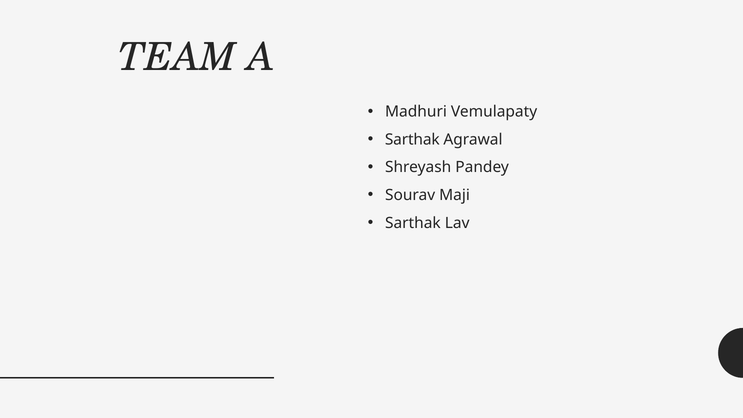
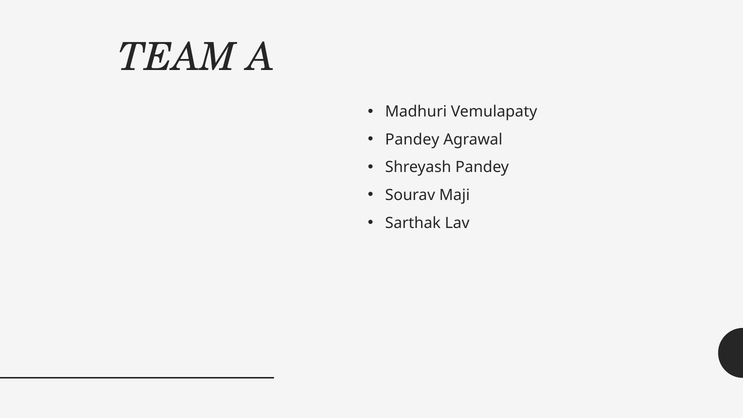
Sarthak at (412, 140): Sarthak -> Pandey
